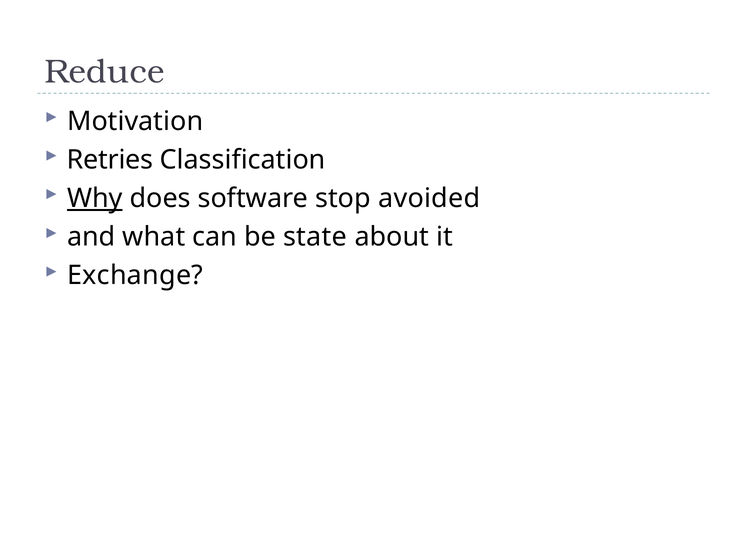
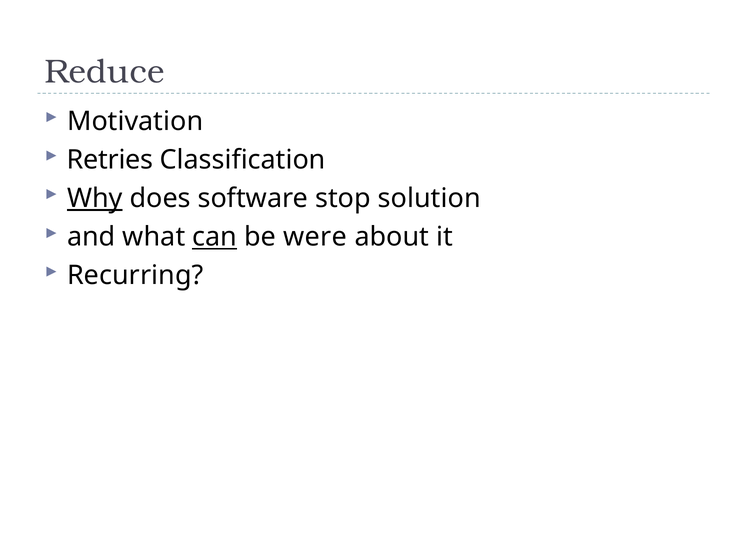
avoided: avoided -> solution
can underline: none -> present
state: state -> were
Exchange: Exchange -> Recurring
